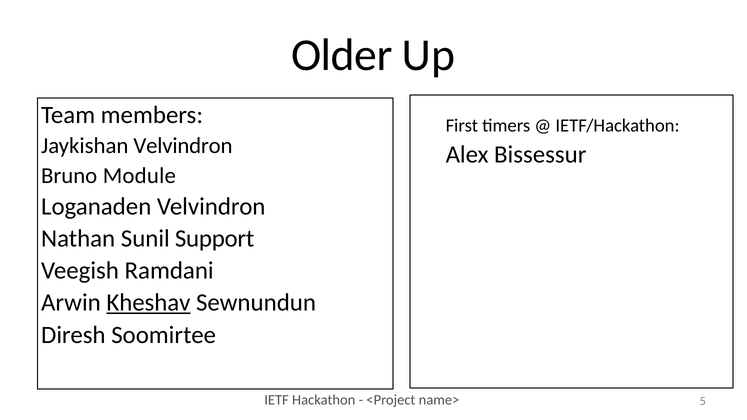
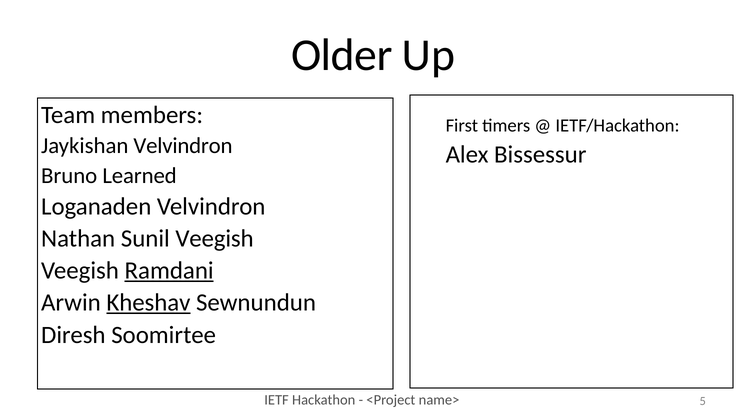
Module: Module -> Learned
Sunil Support: Support -> Veegish
Ramdani underline: none -> present
